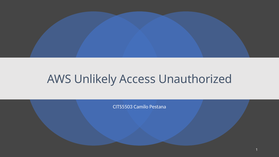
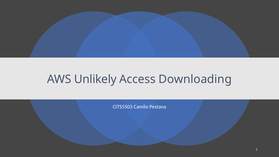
Unauthorized: Unauthorized -> Downloading
